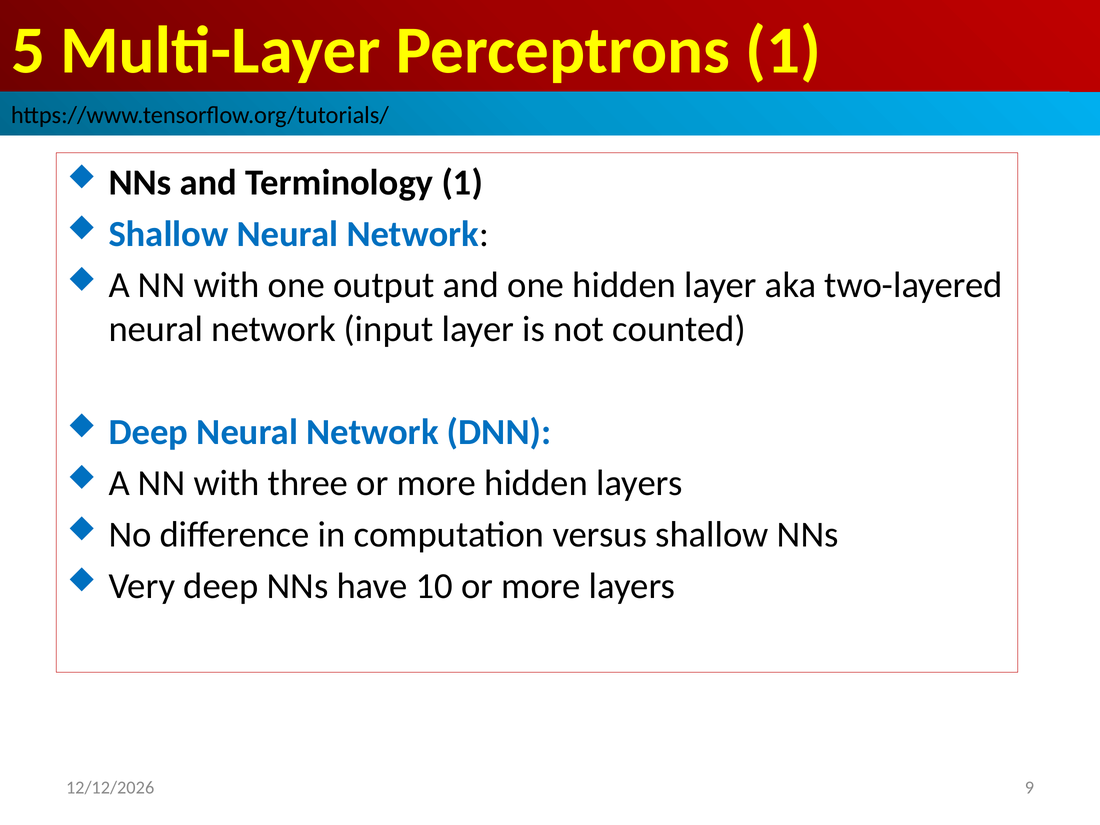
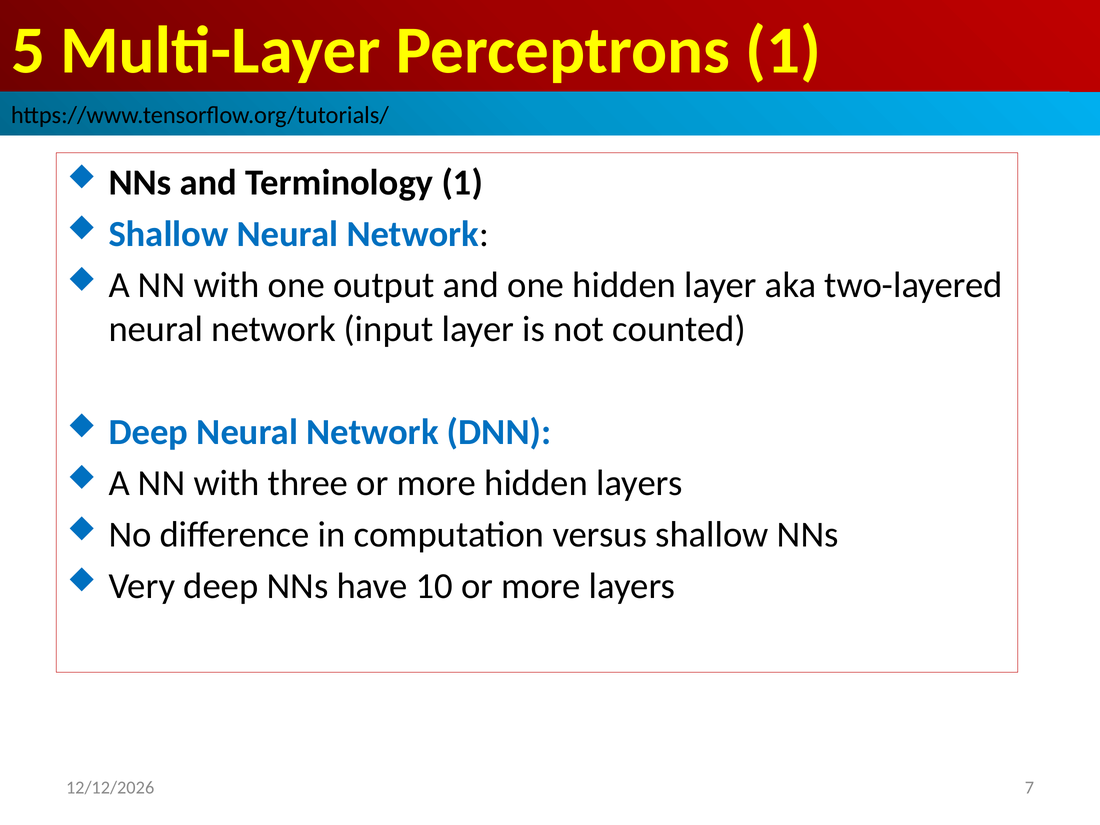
9: 9 -> 7
